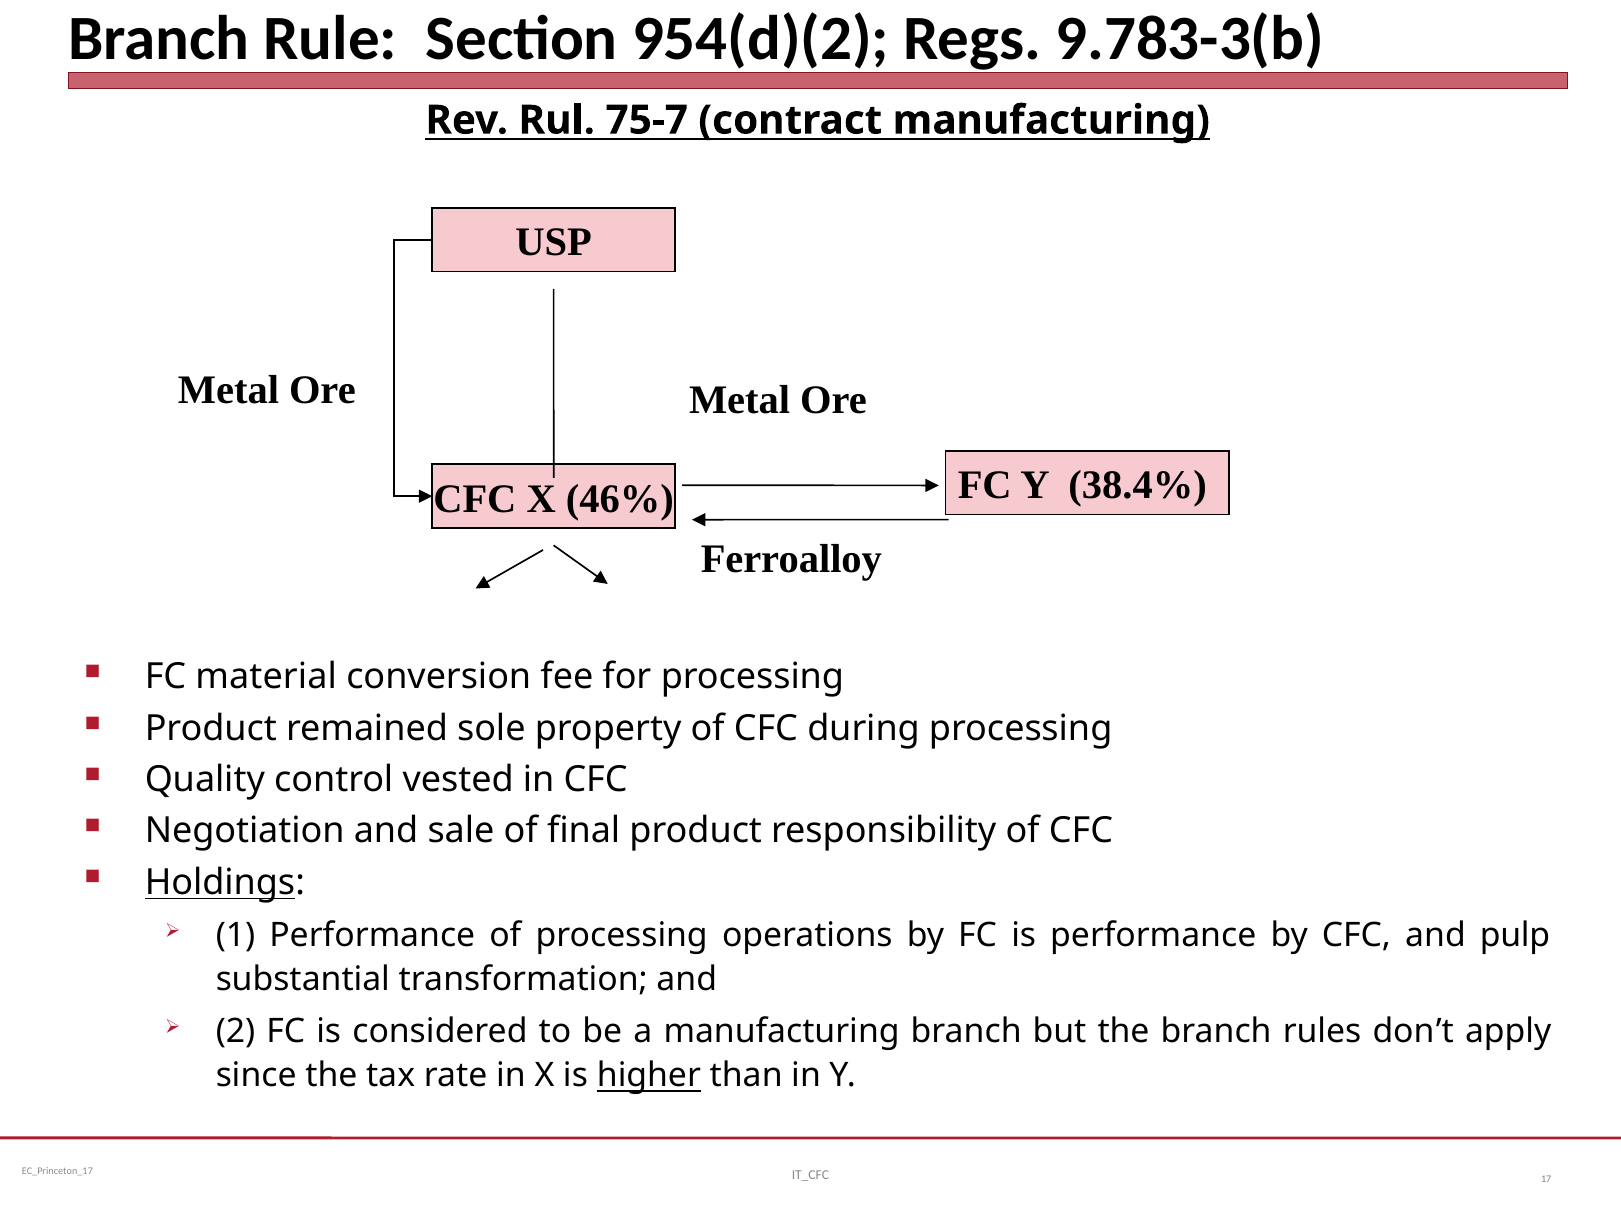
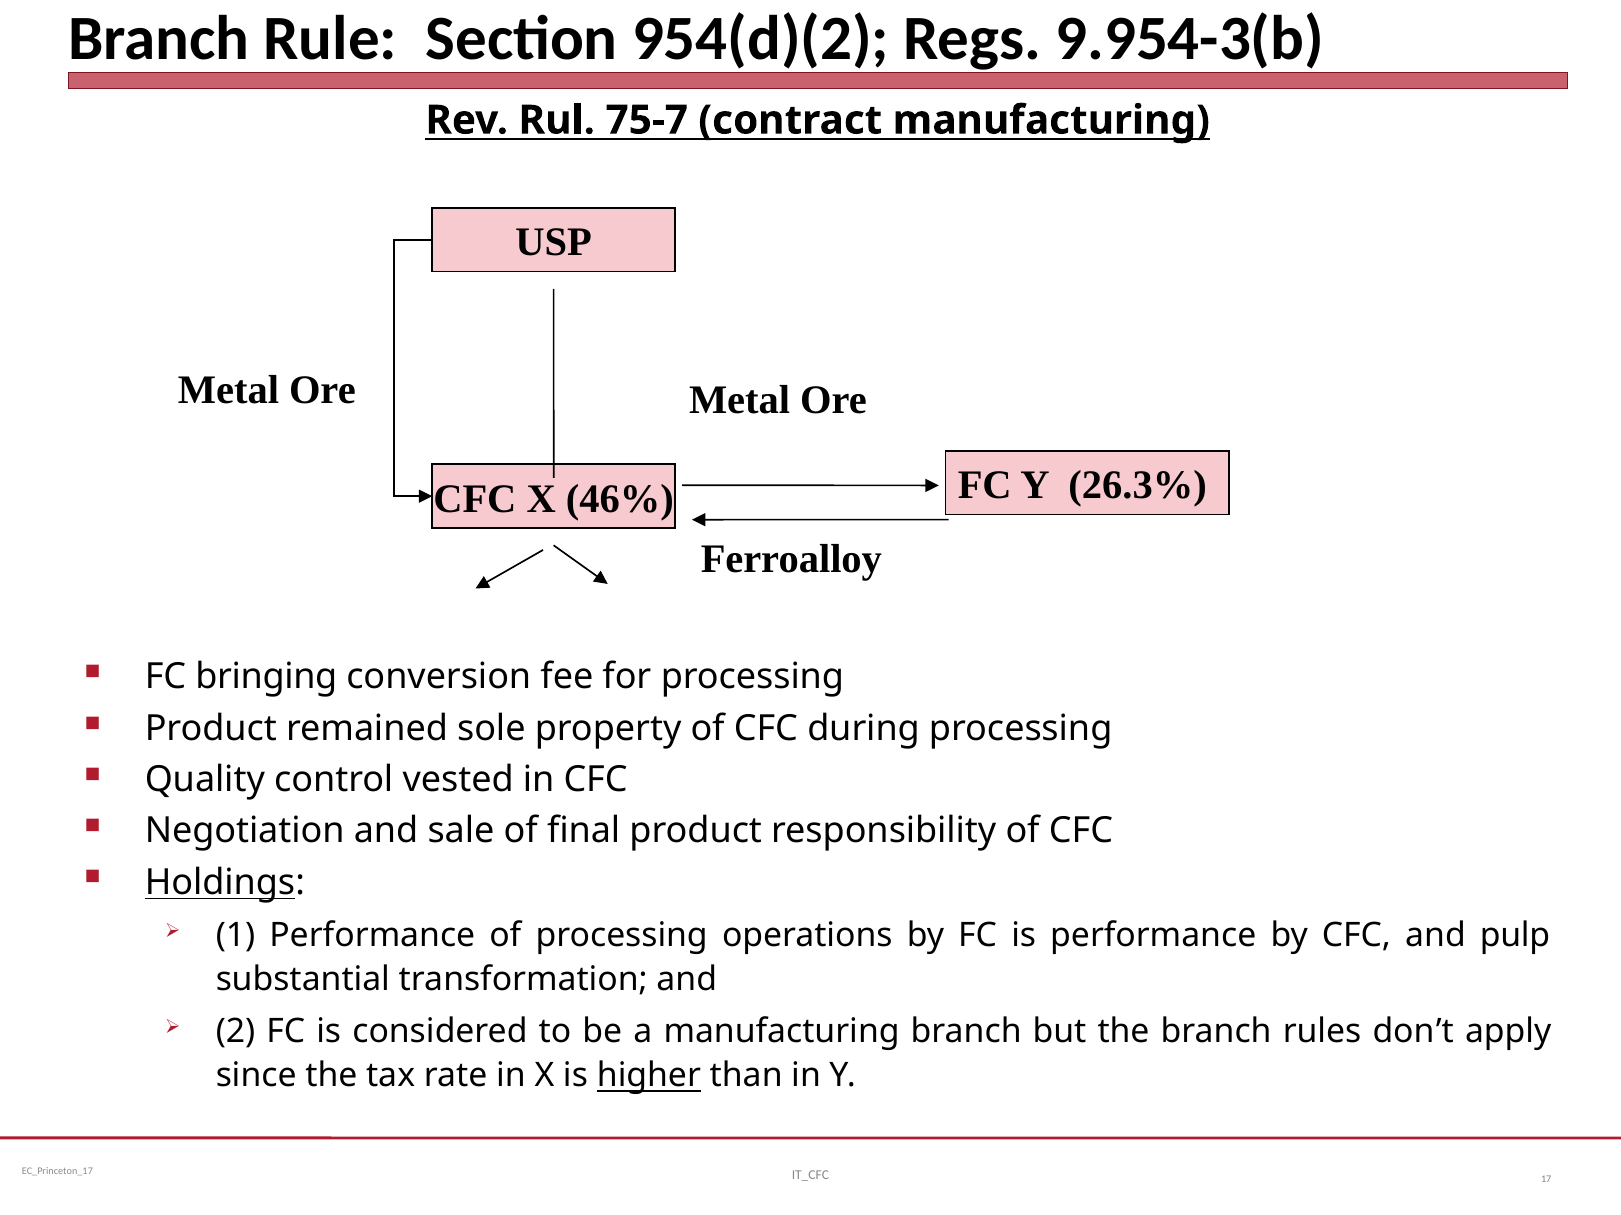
9.783-3(b: 9.783-3(b -> 9.954-3(b
38.4%: 38.4% -> 26.3%
material: material -> bringing
